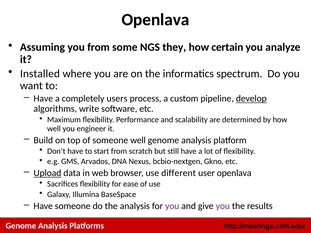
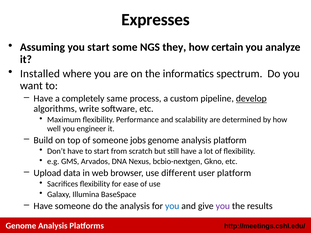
Openlava at (156, 20): Openlava -> Expresses
you from: from -> start
users: users -> same
someone well: well -> jobs
Upload underline: present -> none
user openlava: openlava -> platform
you at (172, 206) colour: purple -> blue
